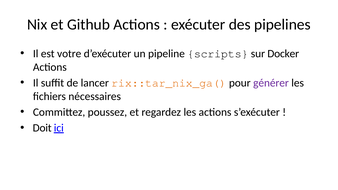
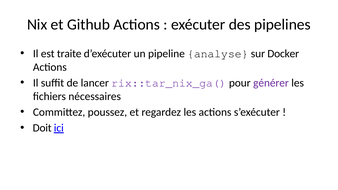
votre: votre -> traite
scripts: scripts -> analyse
rix::tar_nix_ga( colour: orange -> purple
